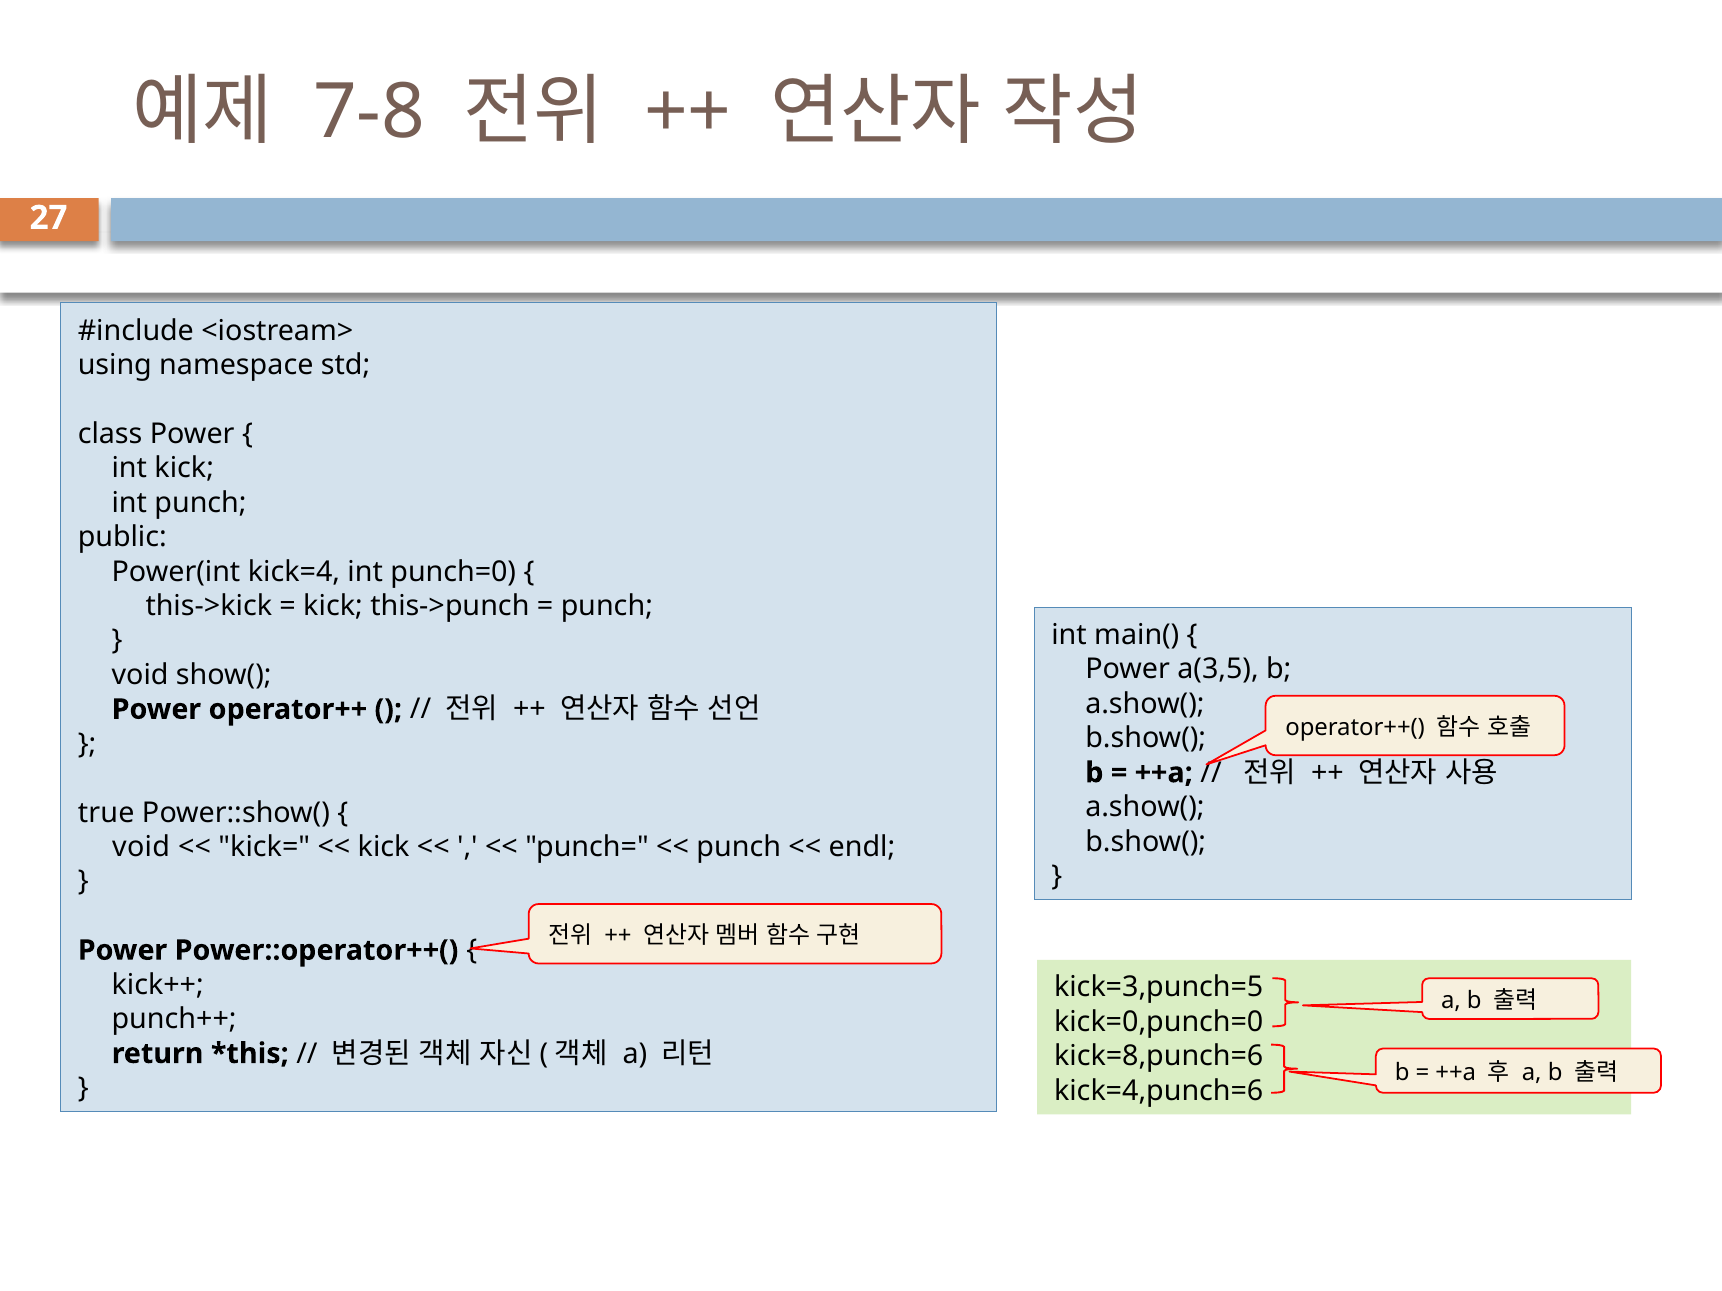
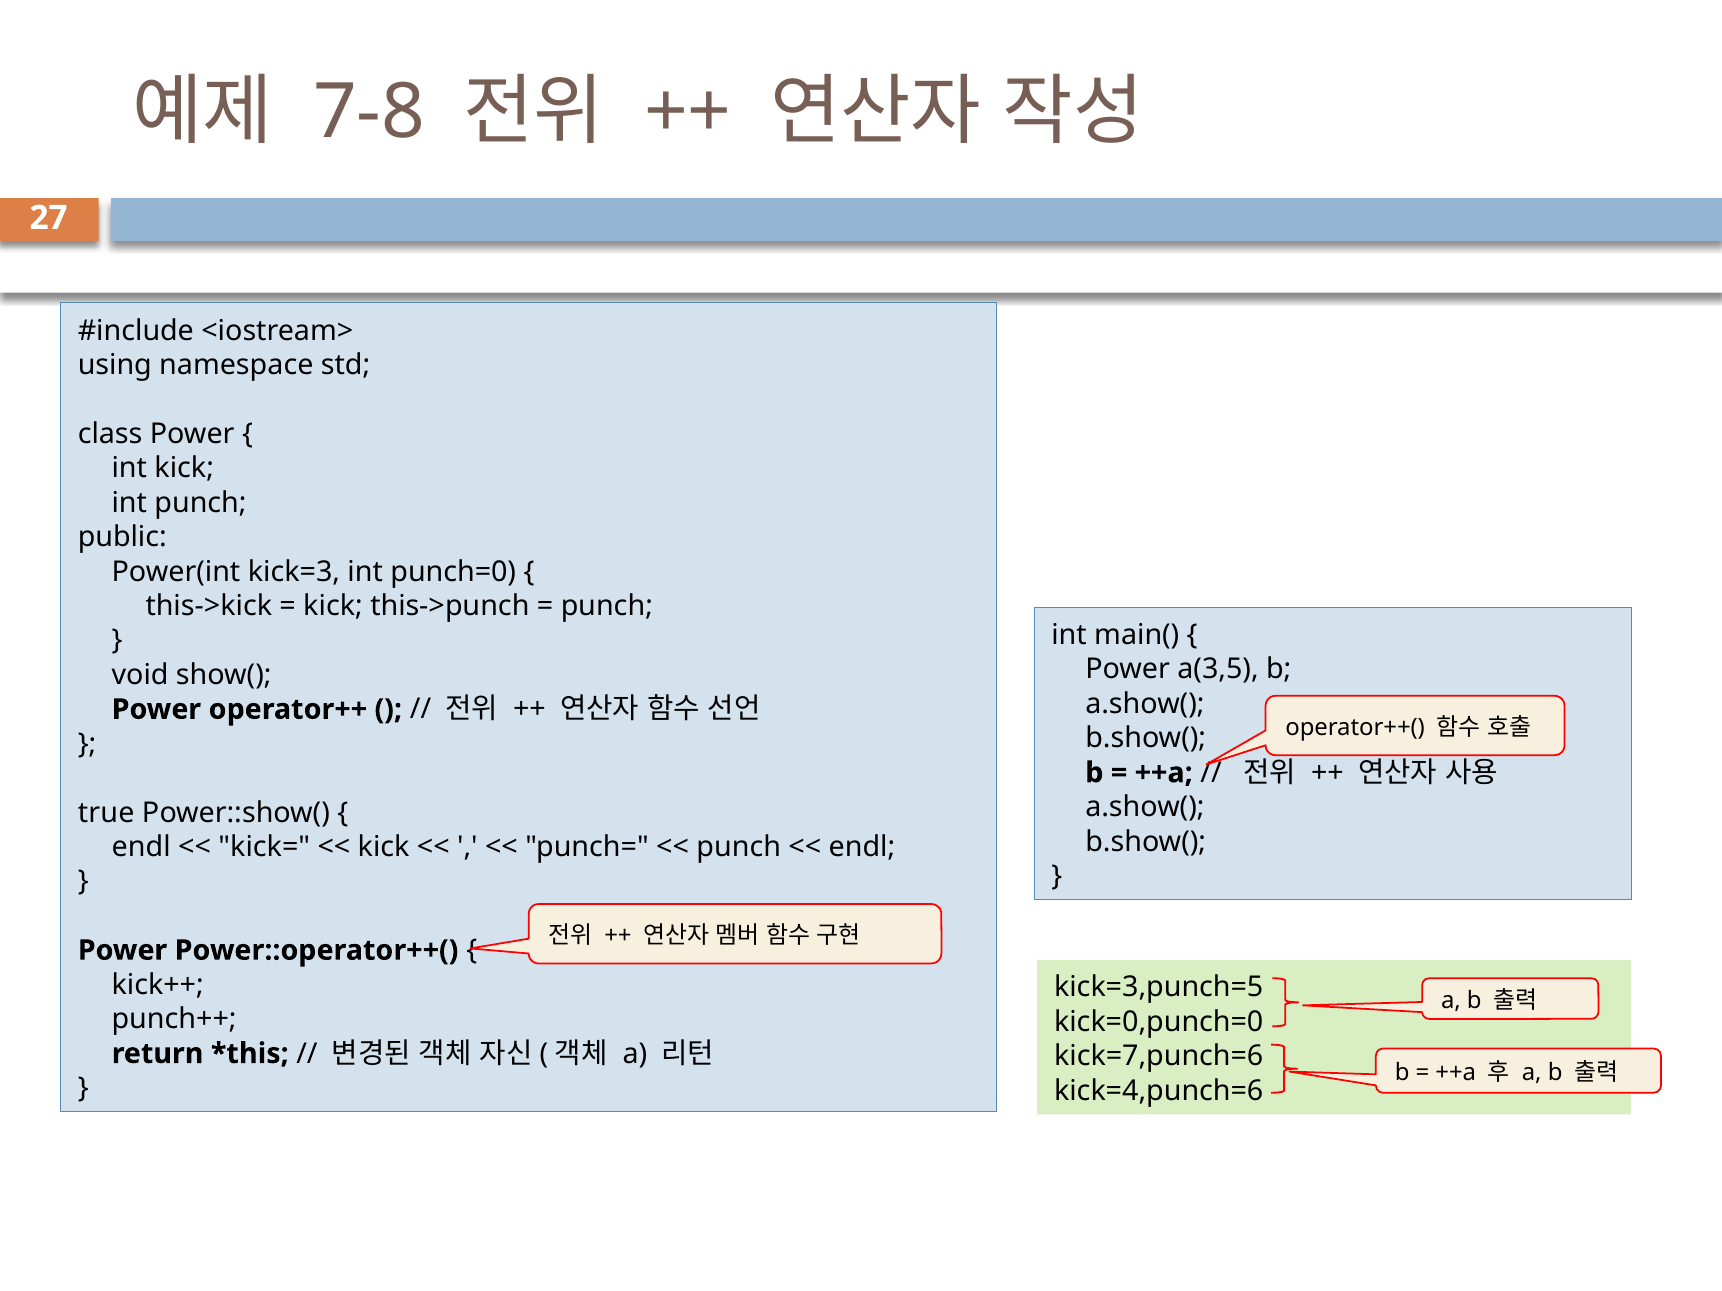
kick=4: kick=4 -> kick=3
void at (141, 847): void -> endl
kick=8,punch=6: kick=8,punch=6 -> kick=7,punch=6
